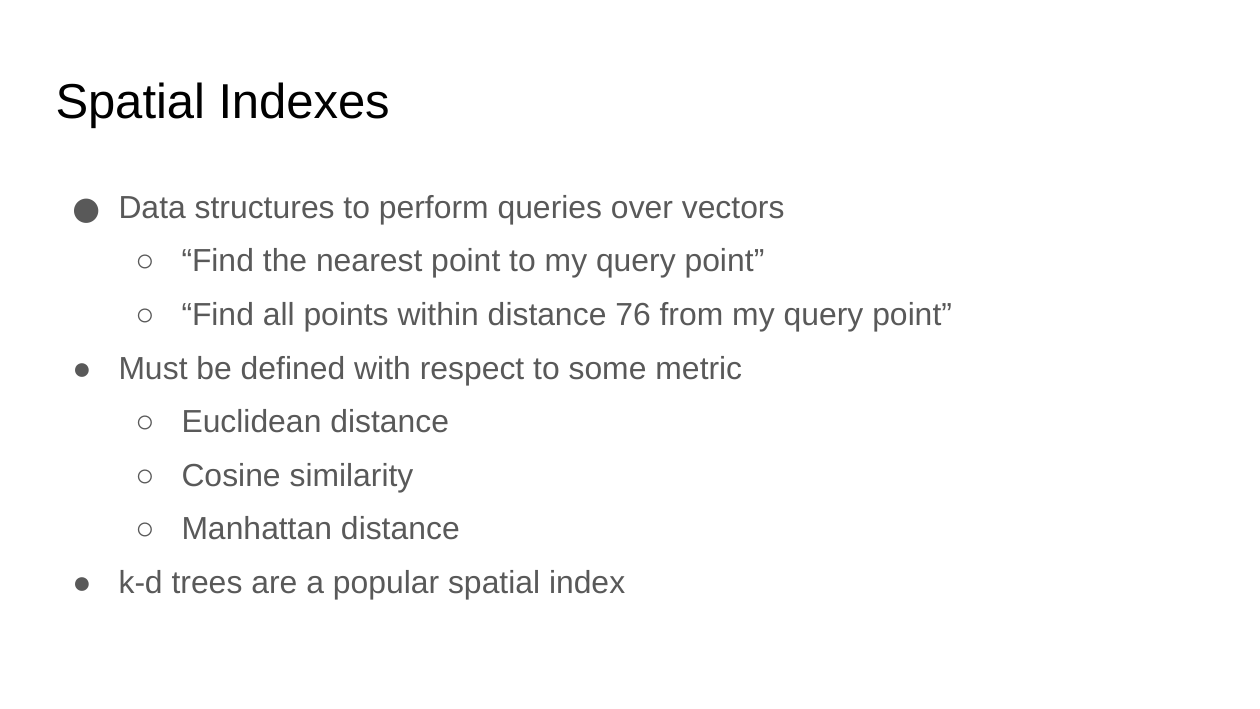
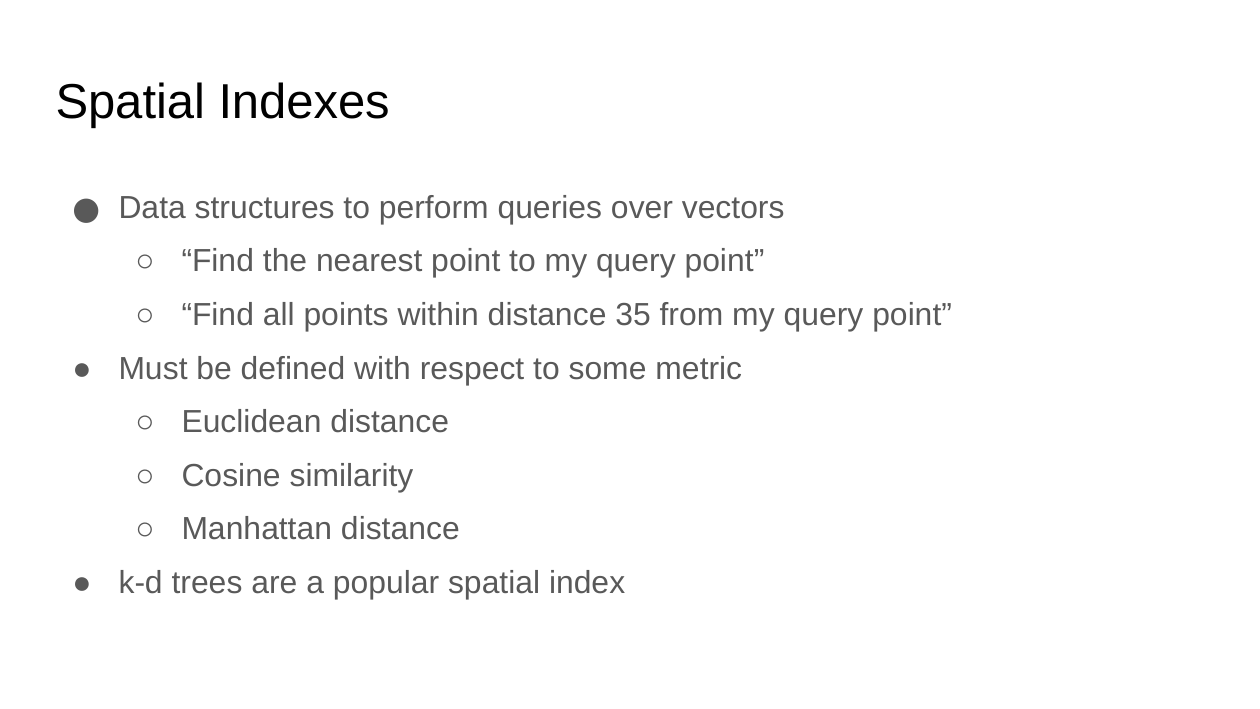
76: 76 -> 35
